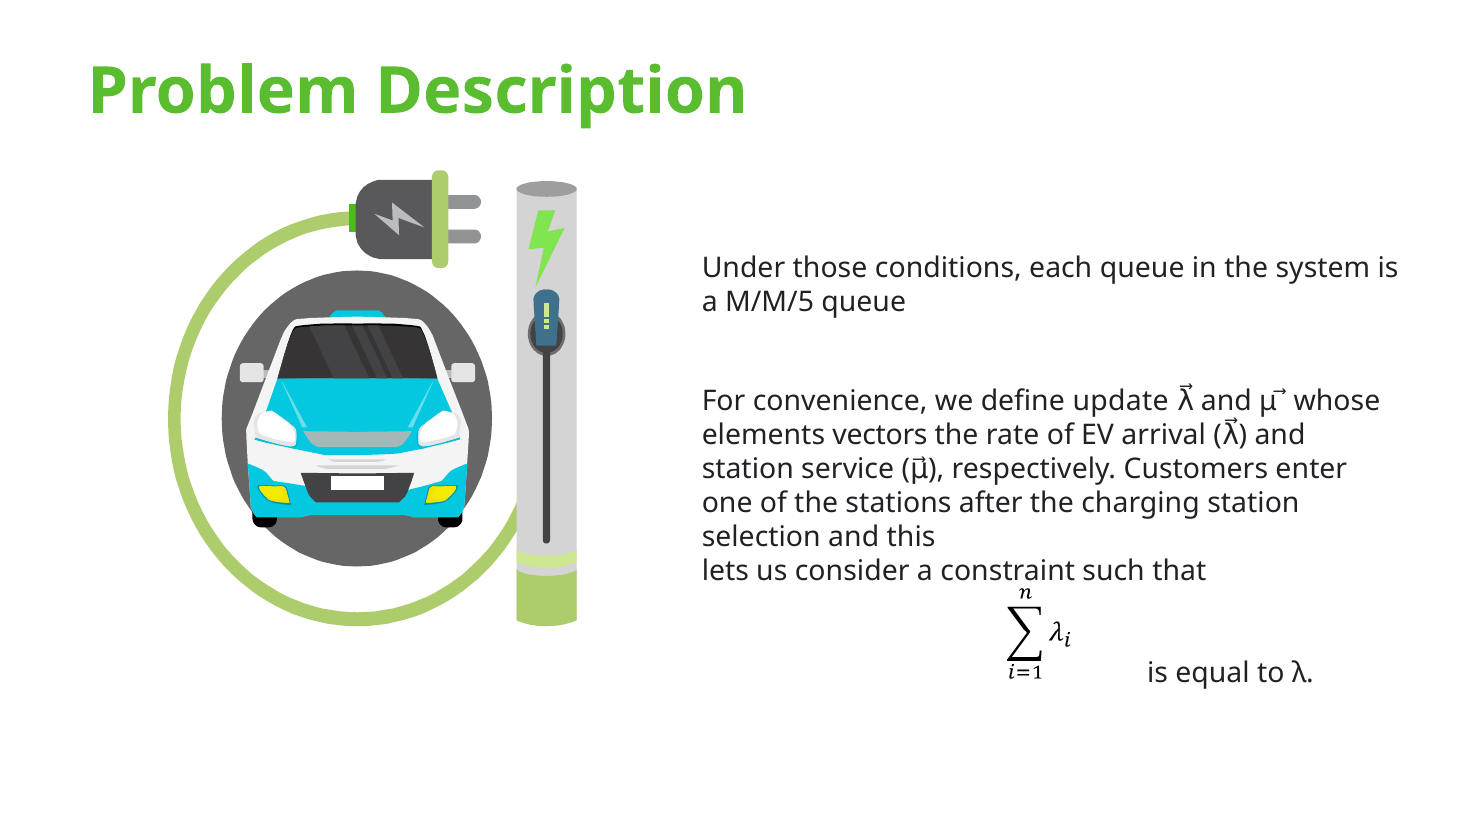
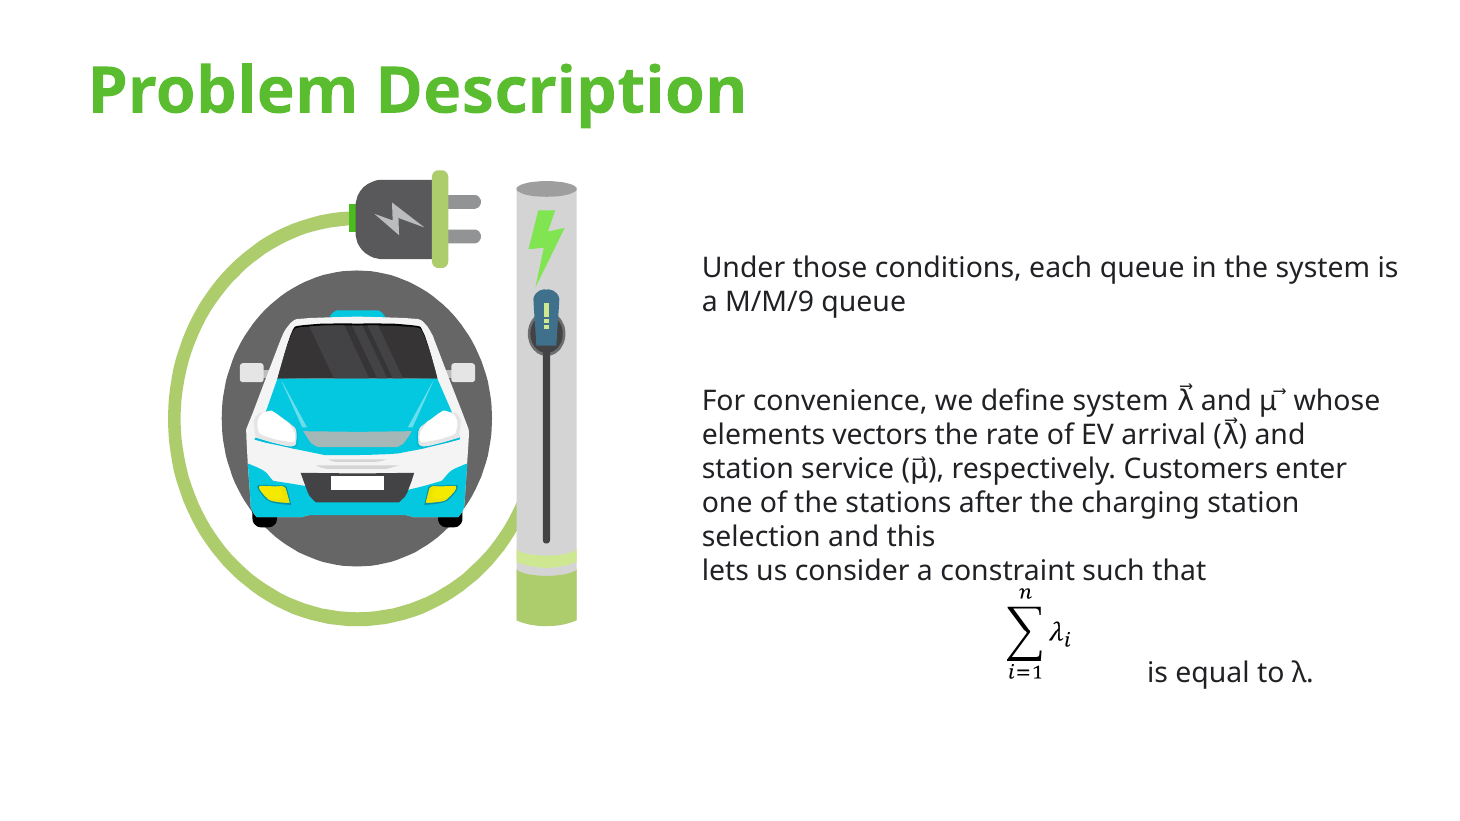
M/M/5: M/M/5 -> M/M/9
define update: update -> system
